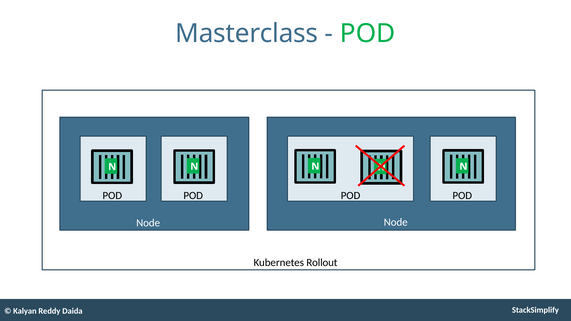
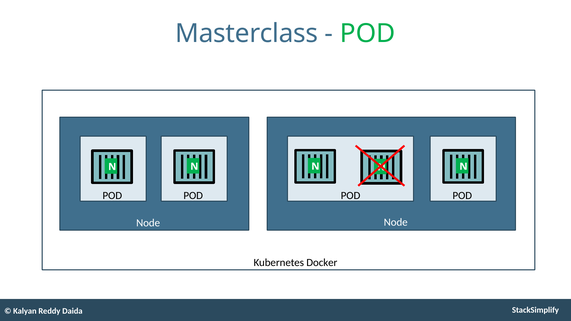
Rollout: Rollout -> Docker
